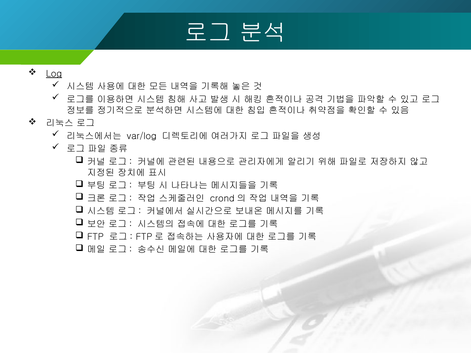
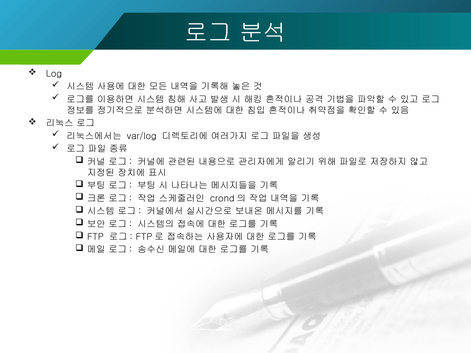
Log underline: present -> none
